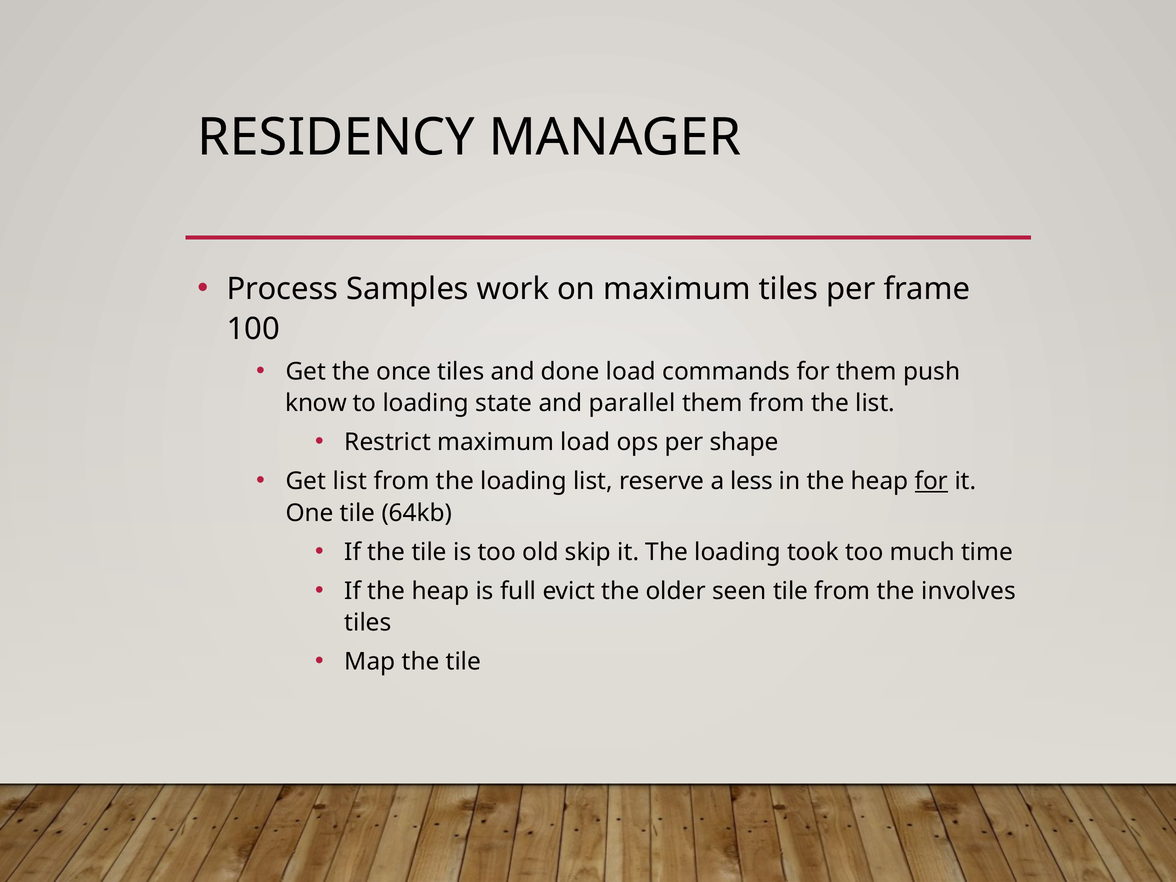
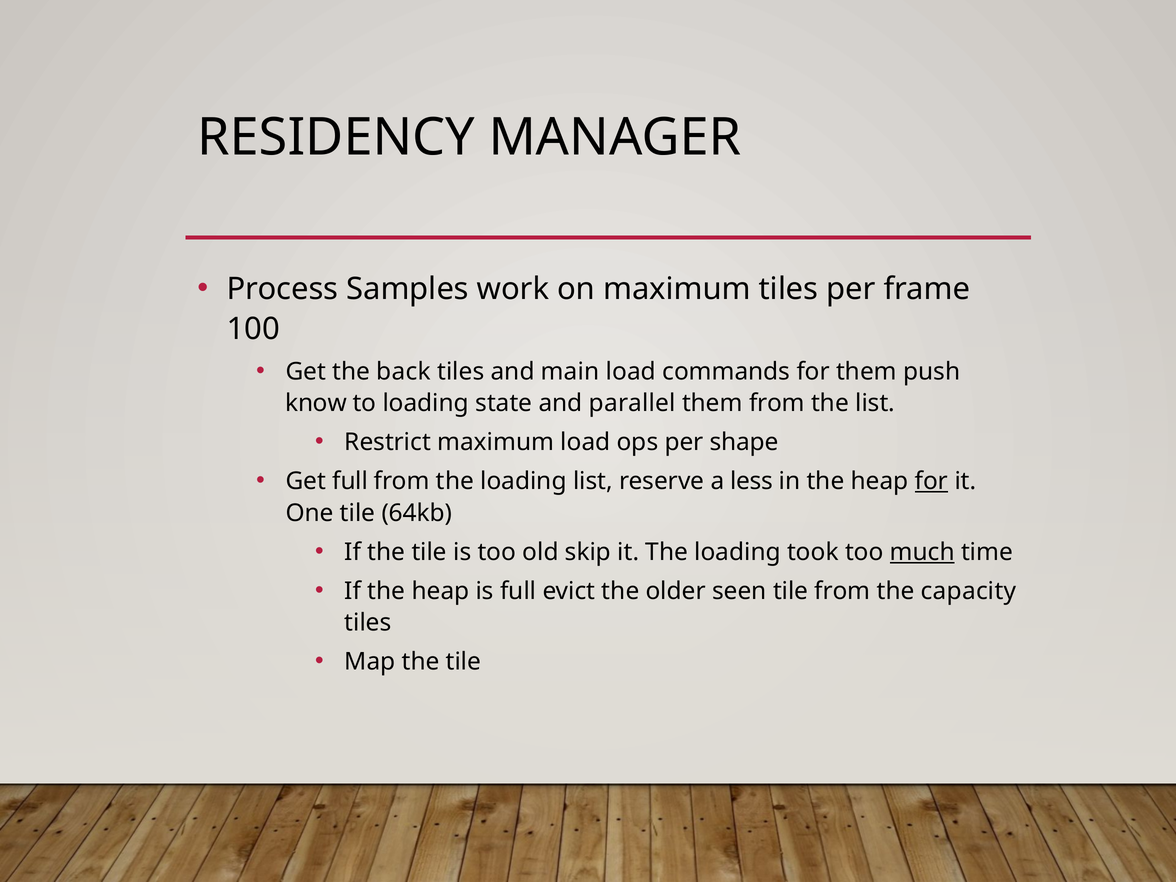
once: once -> back
done: done -> main
Get list: list -> full
much underline: none -> present
involves: involves -> capacity
